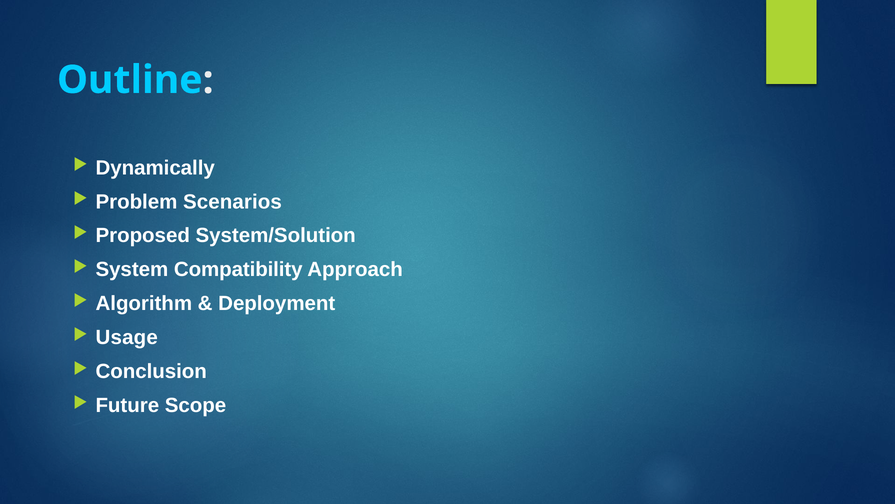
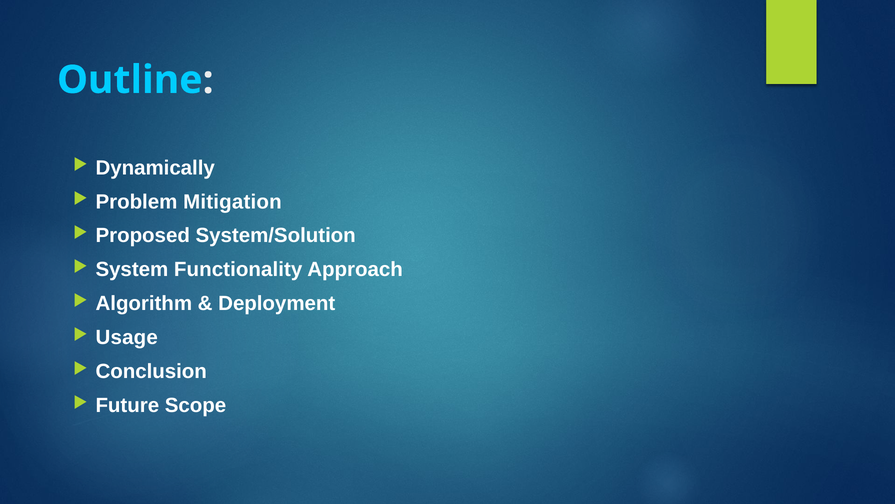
Scenarios: Scenarios -> Mitigation
Compatibility: Compatibility -> Functionality
